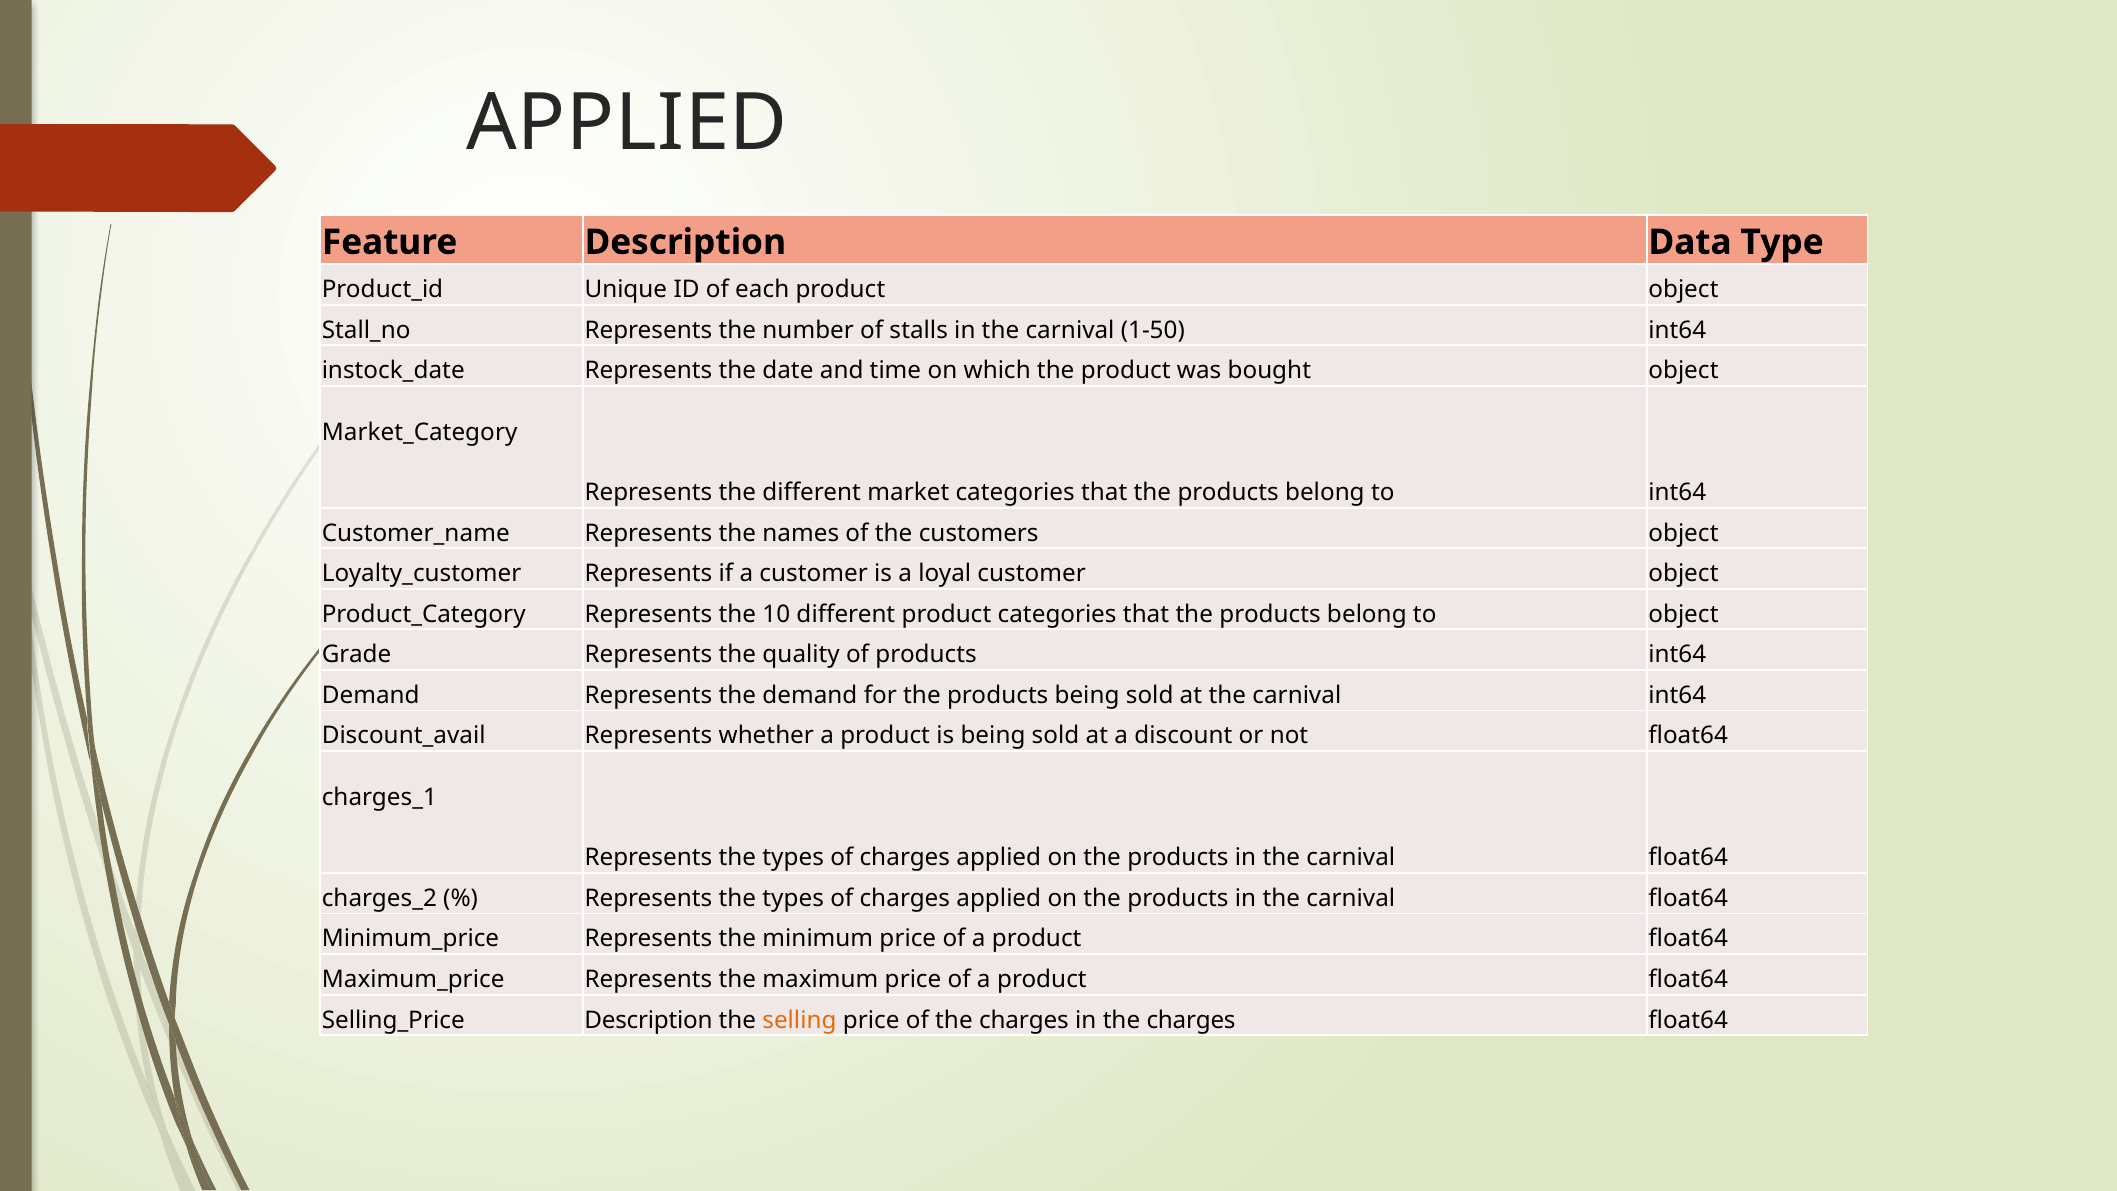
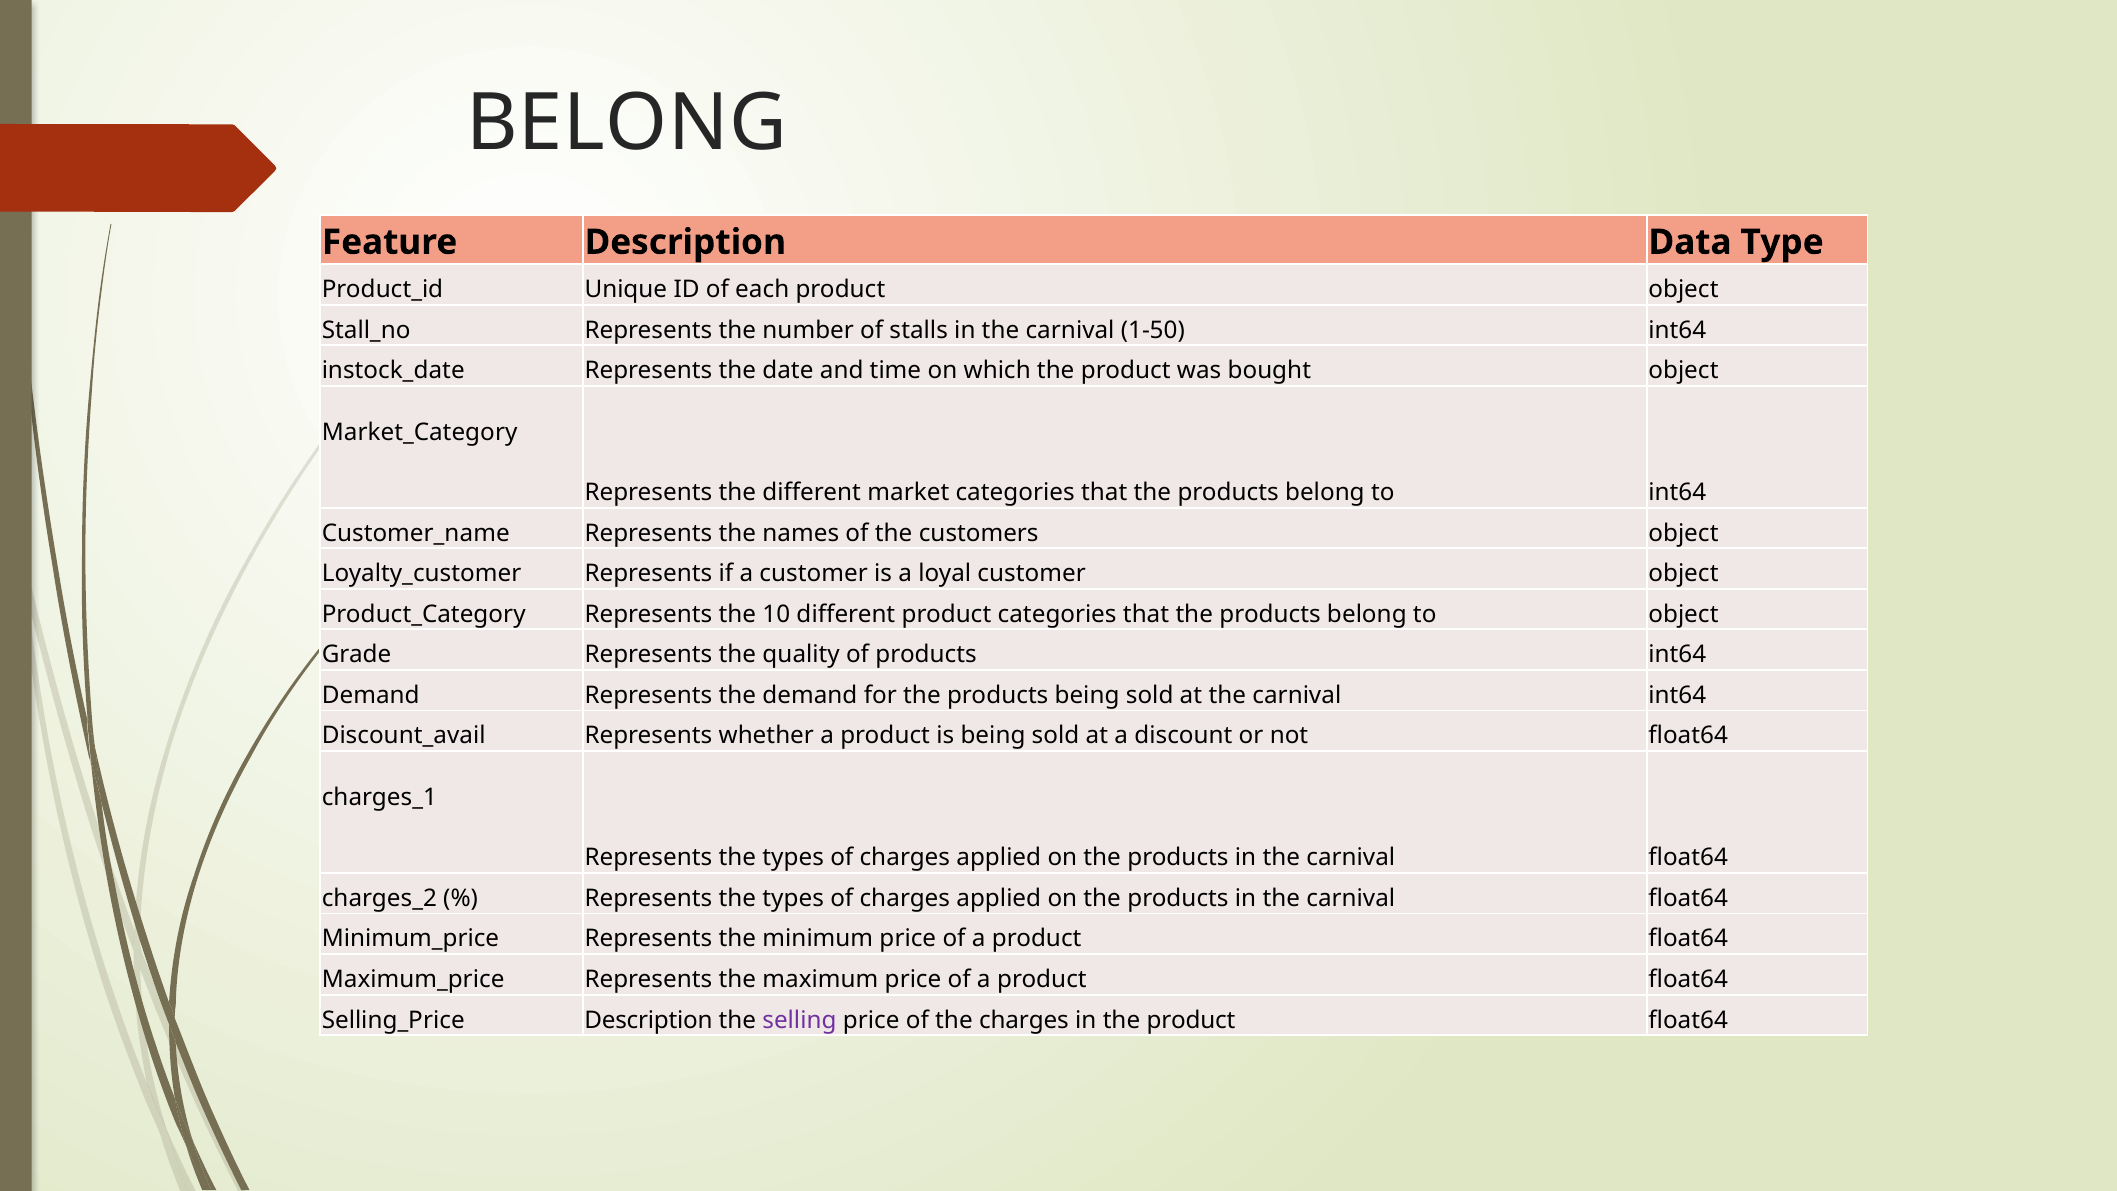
APPLIED at (627, 123): APPLIED -> BELONG
selling colour: orange -> purple
in the charges: charges -> product
